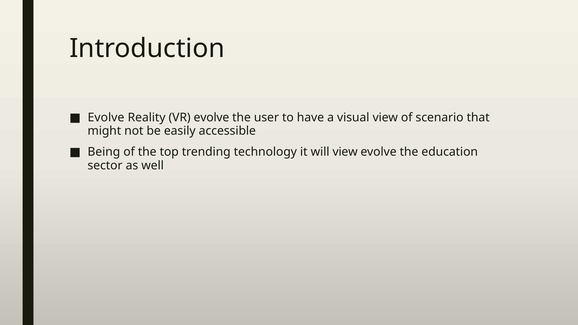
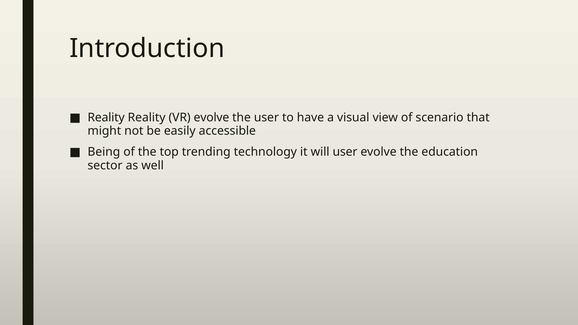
Evolve at (106, 117): Evolve -> Reality
will view: view -> user
